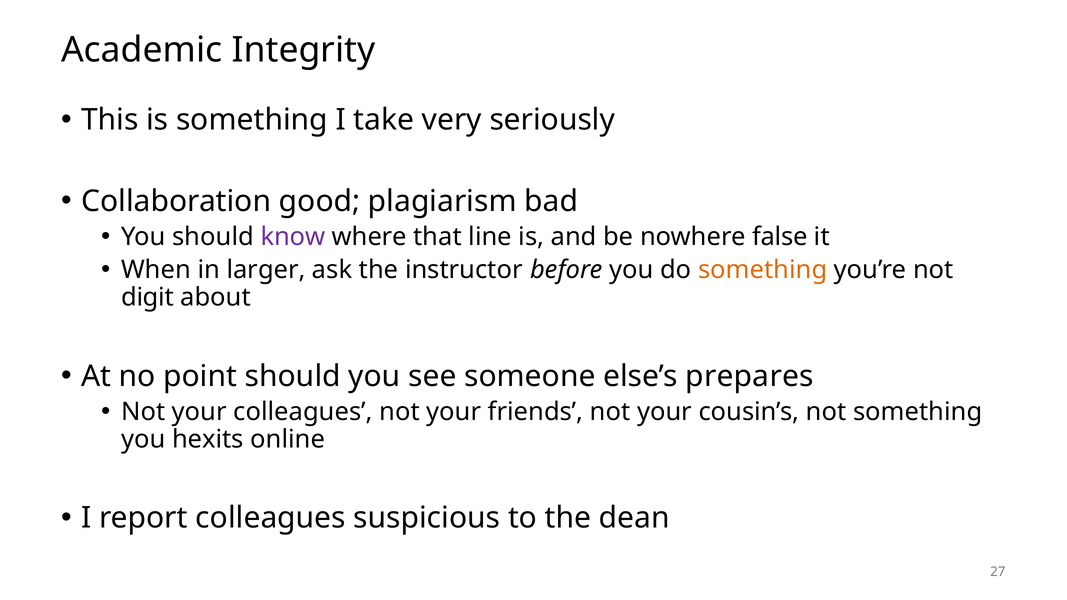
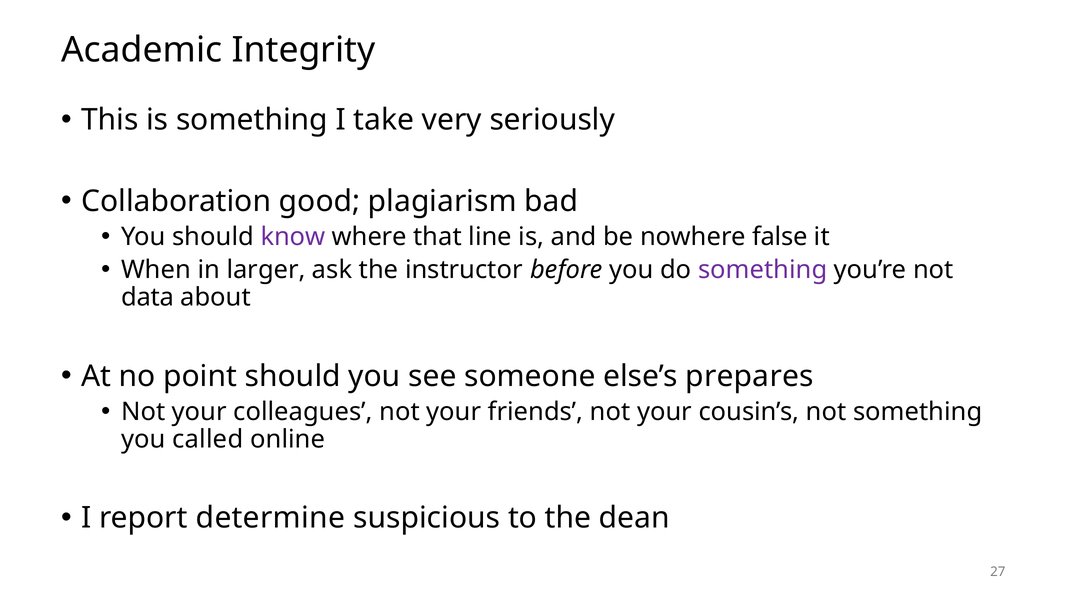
something at (763, 270) colour: orange -> purple
digit: digit -> data
hexits: hexits -> called
report colleagues: colleagues -> determine
